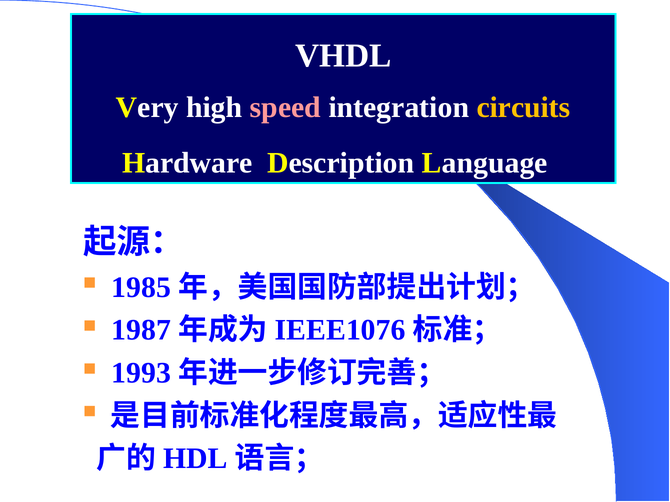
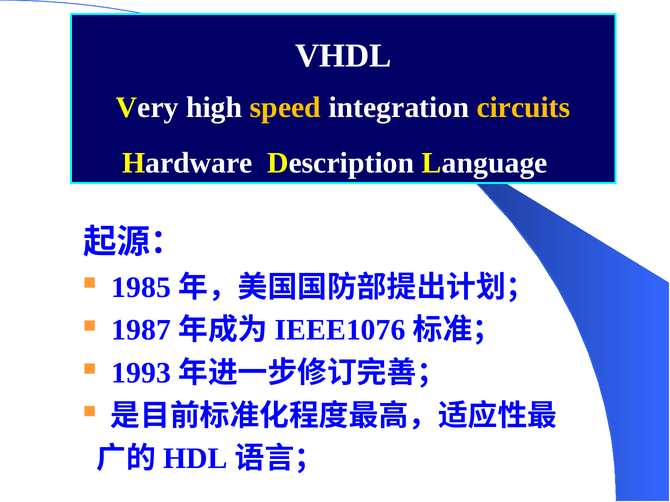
speed colour: pink -> yellow
